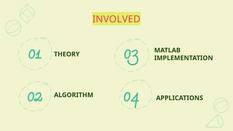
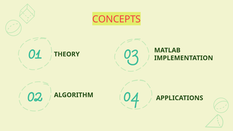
INVOLVED: INVOLVED -> CONCEPTS
